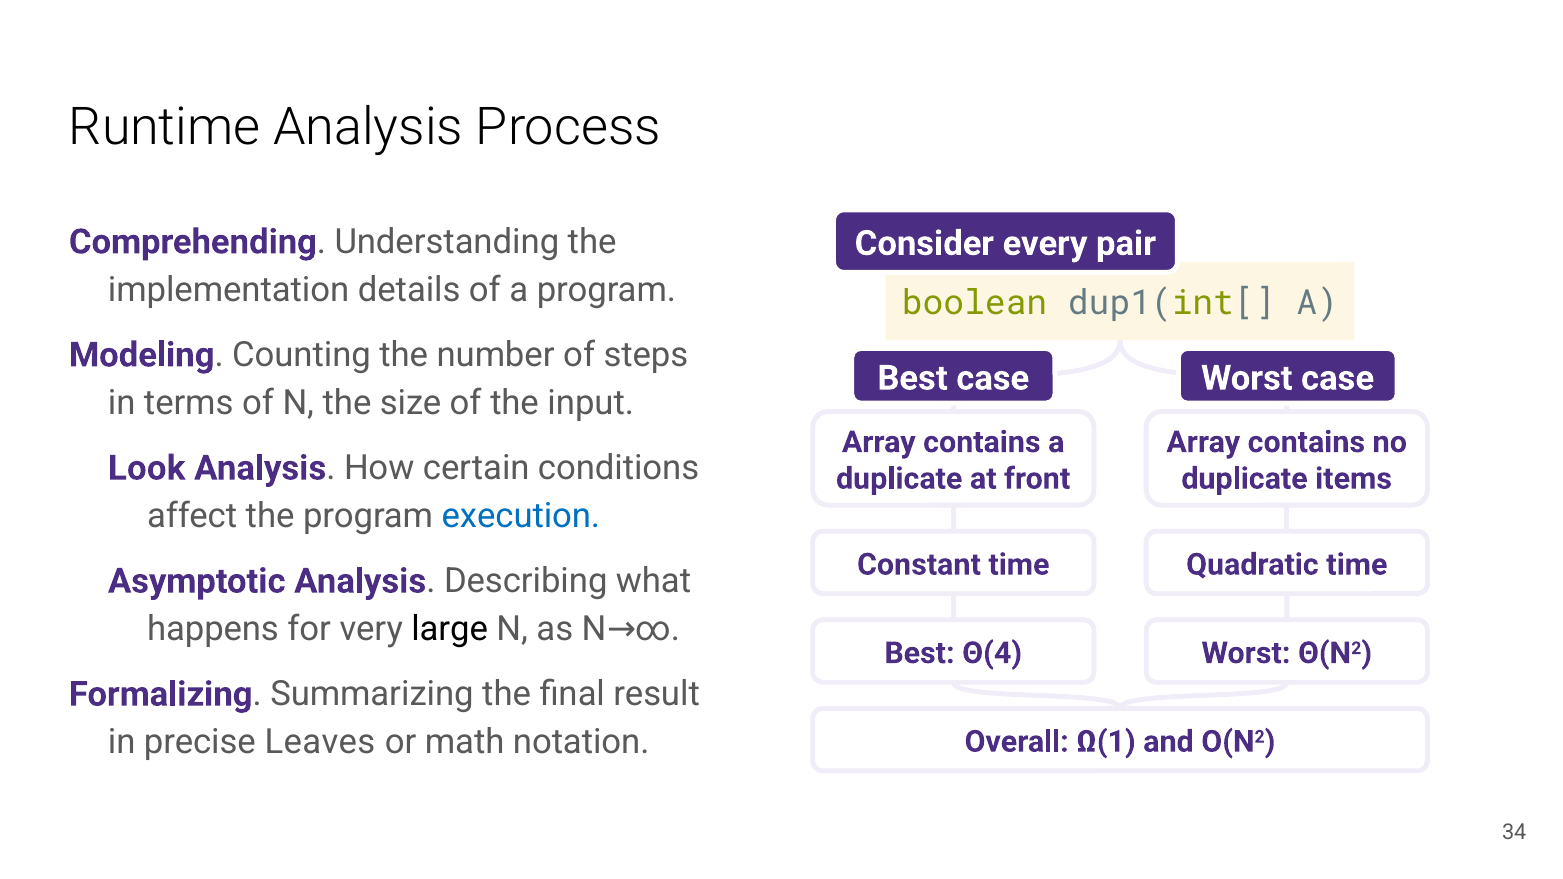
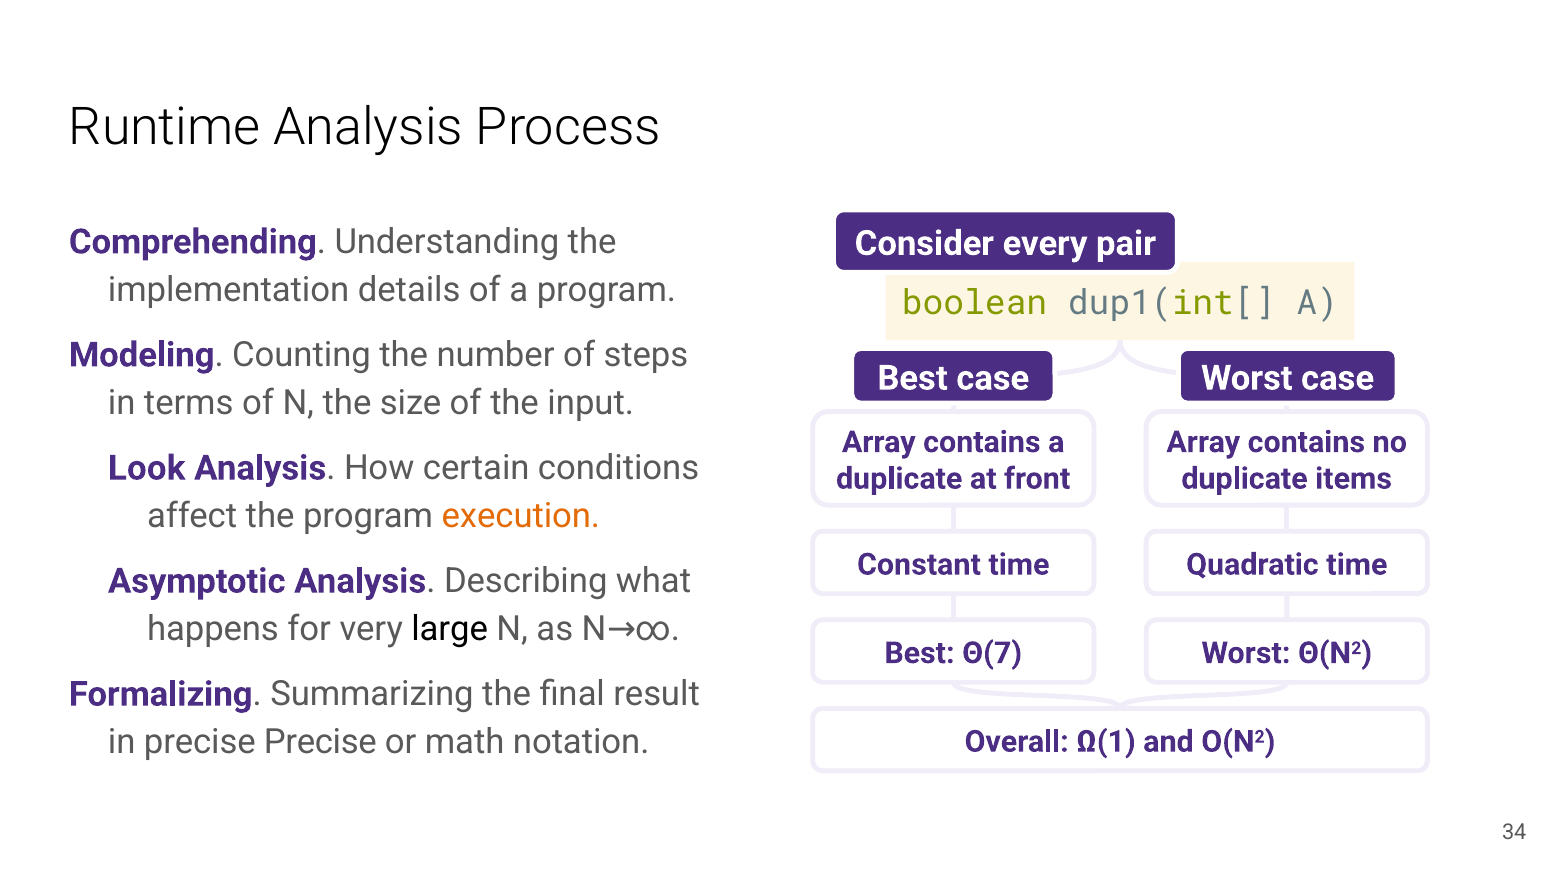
execution colour: blue -> orange
Θ(4: Θ(4 -> Θ(7
precise Leaves: Leaves -> Precise
